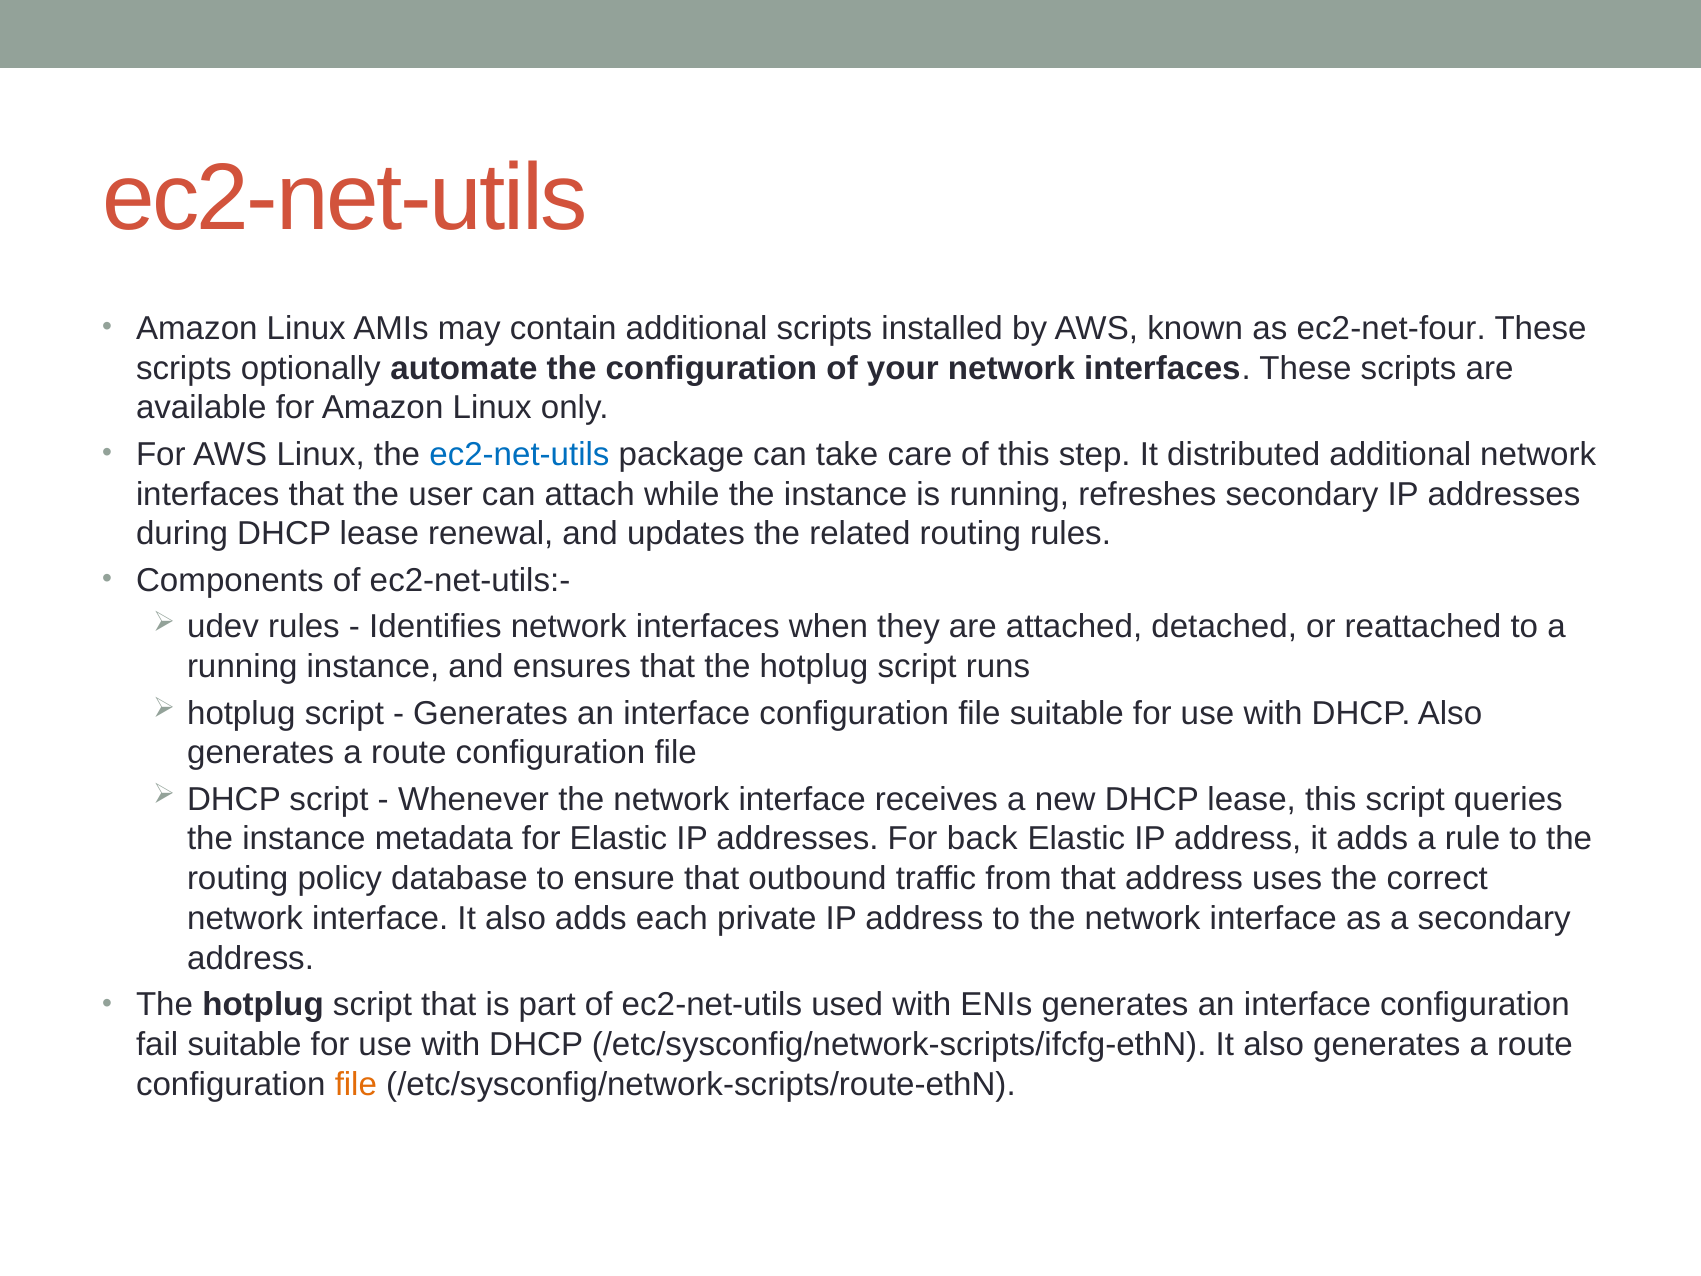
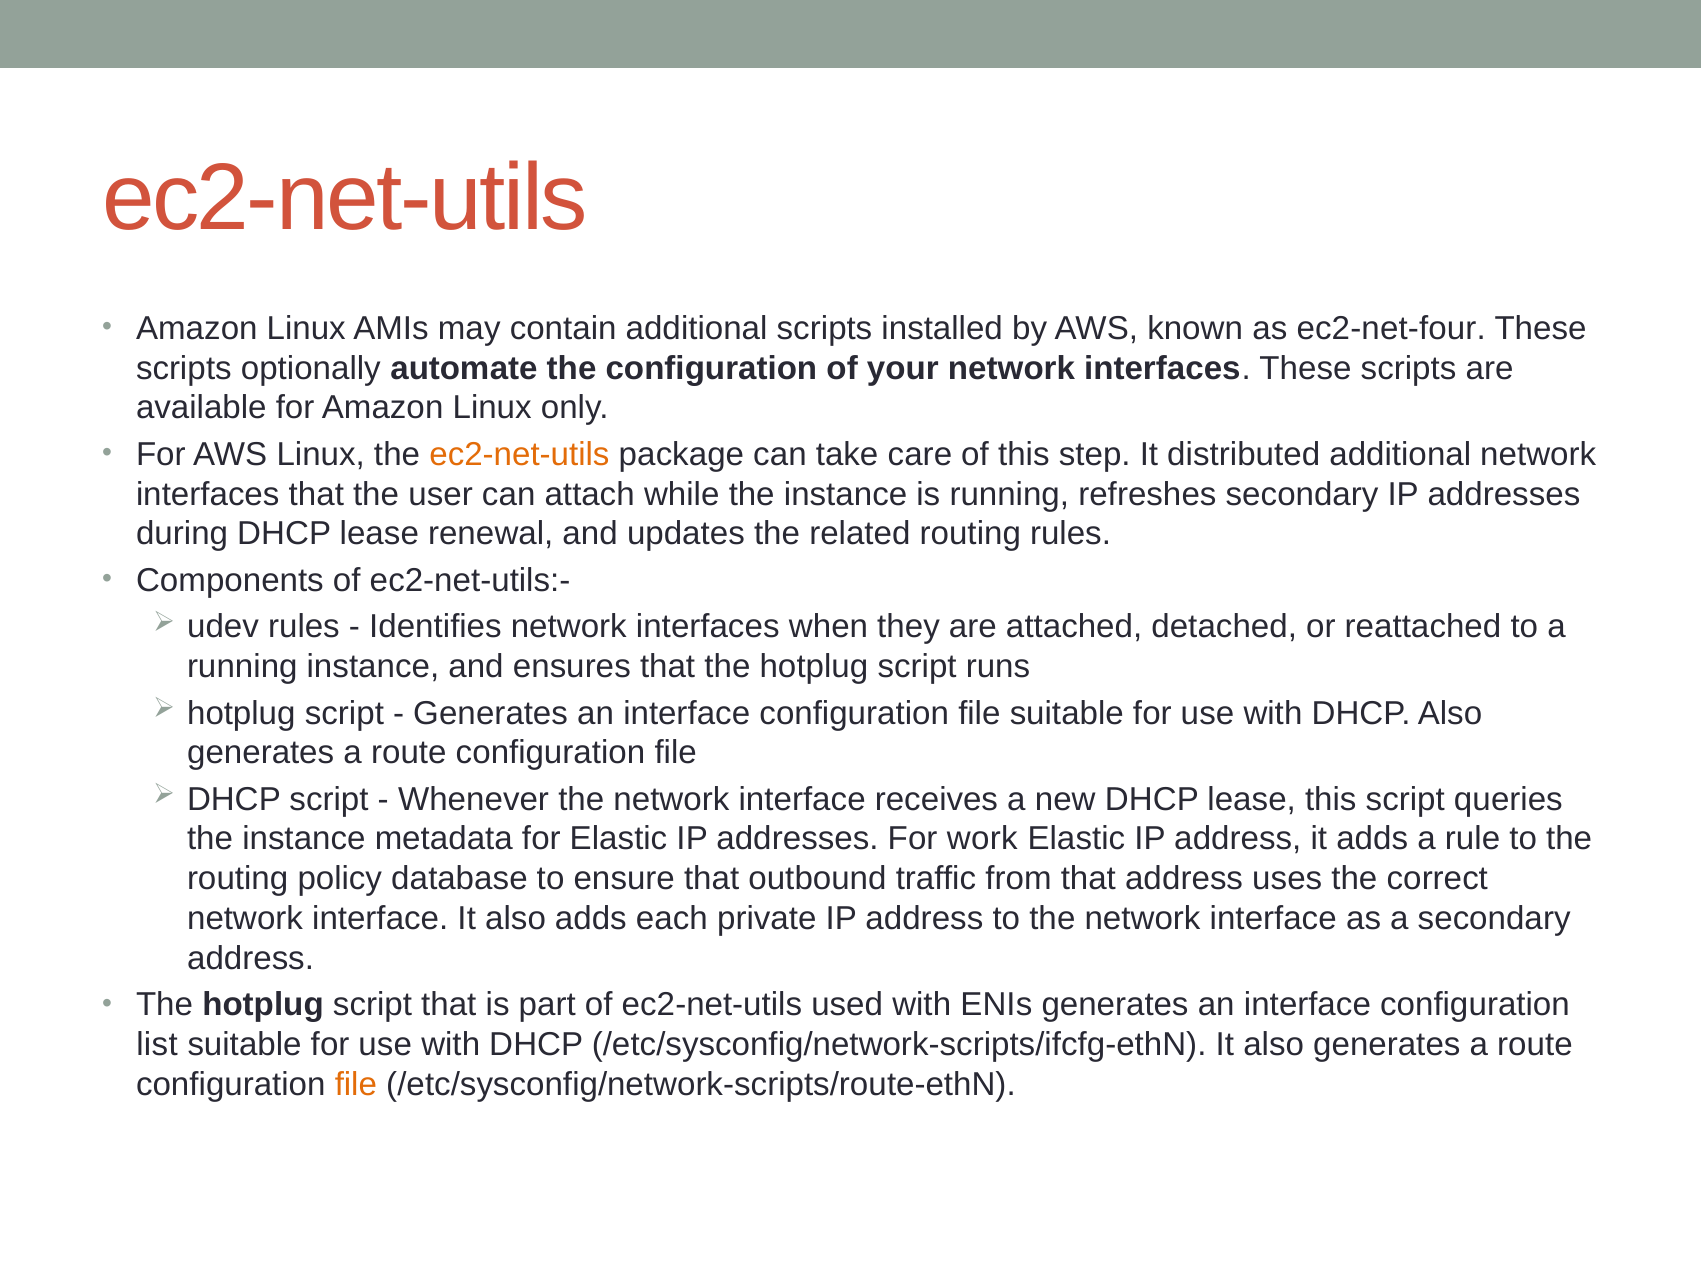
ec2-net-utils at (519, 454) colour: blue -> orange
back: back -> work
fail: fail -> list
